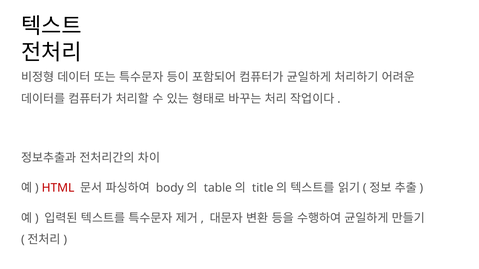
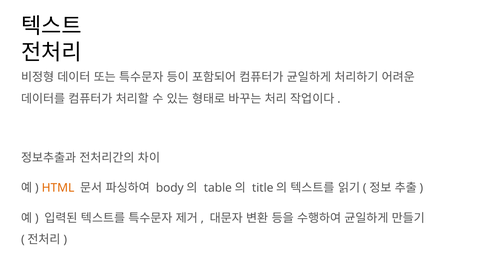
HTML colour: red -> orange
